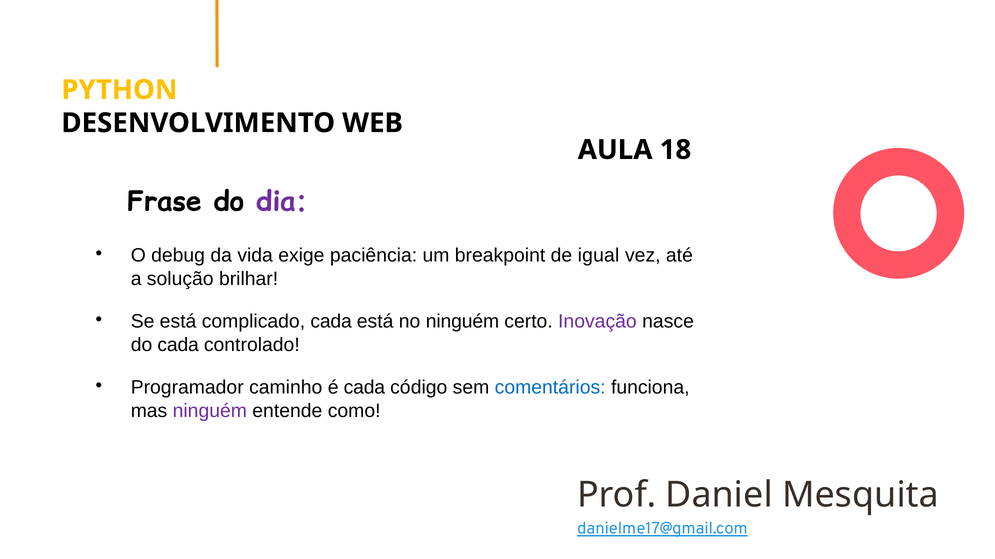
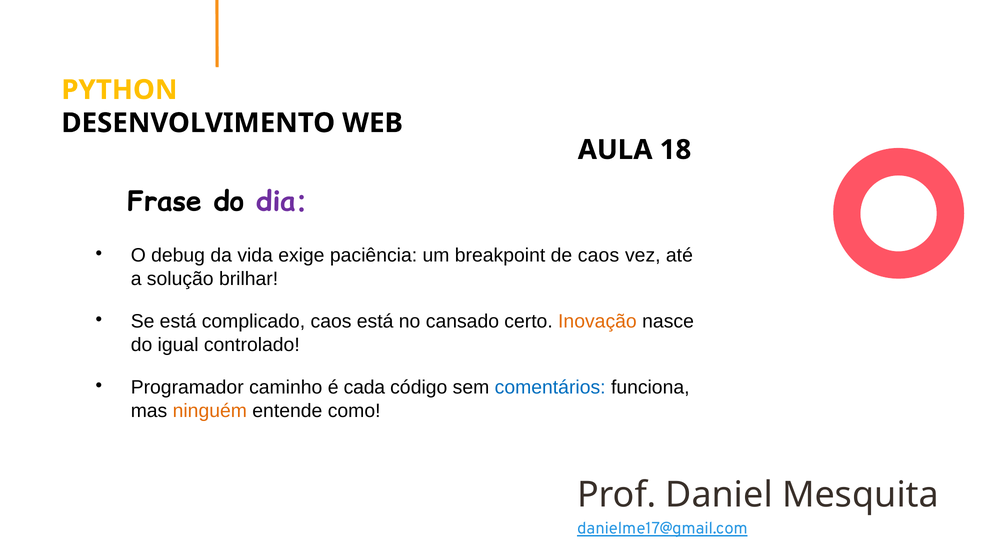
de igual: igual -> caos
complicado cada: cada -> caos
no ninguém: ninguém -> cansado
Inovação colour: purple -> orange
do cada: cada -> igual
ninguém at (210, 411) colour: purple -> orange
